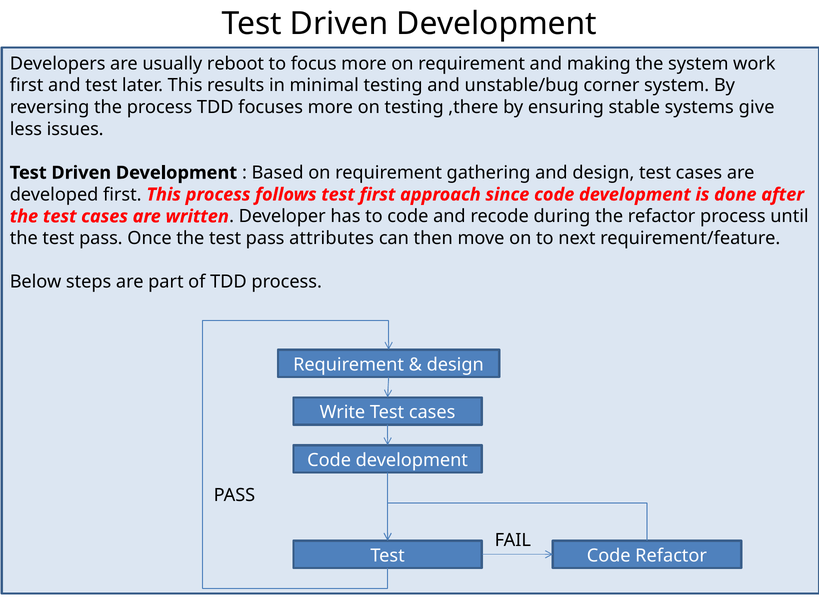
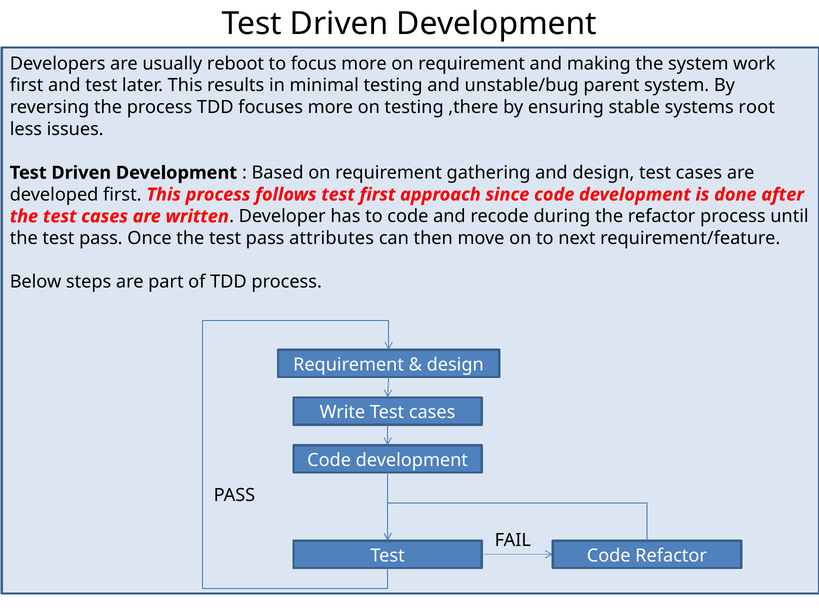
corner: corner -> parent
give: give -> root
